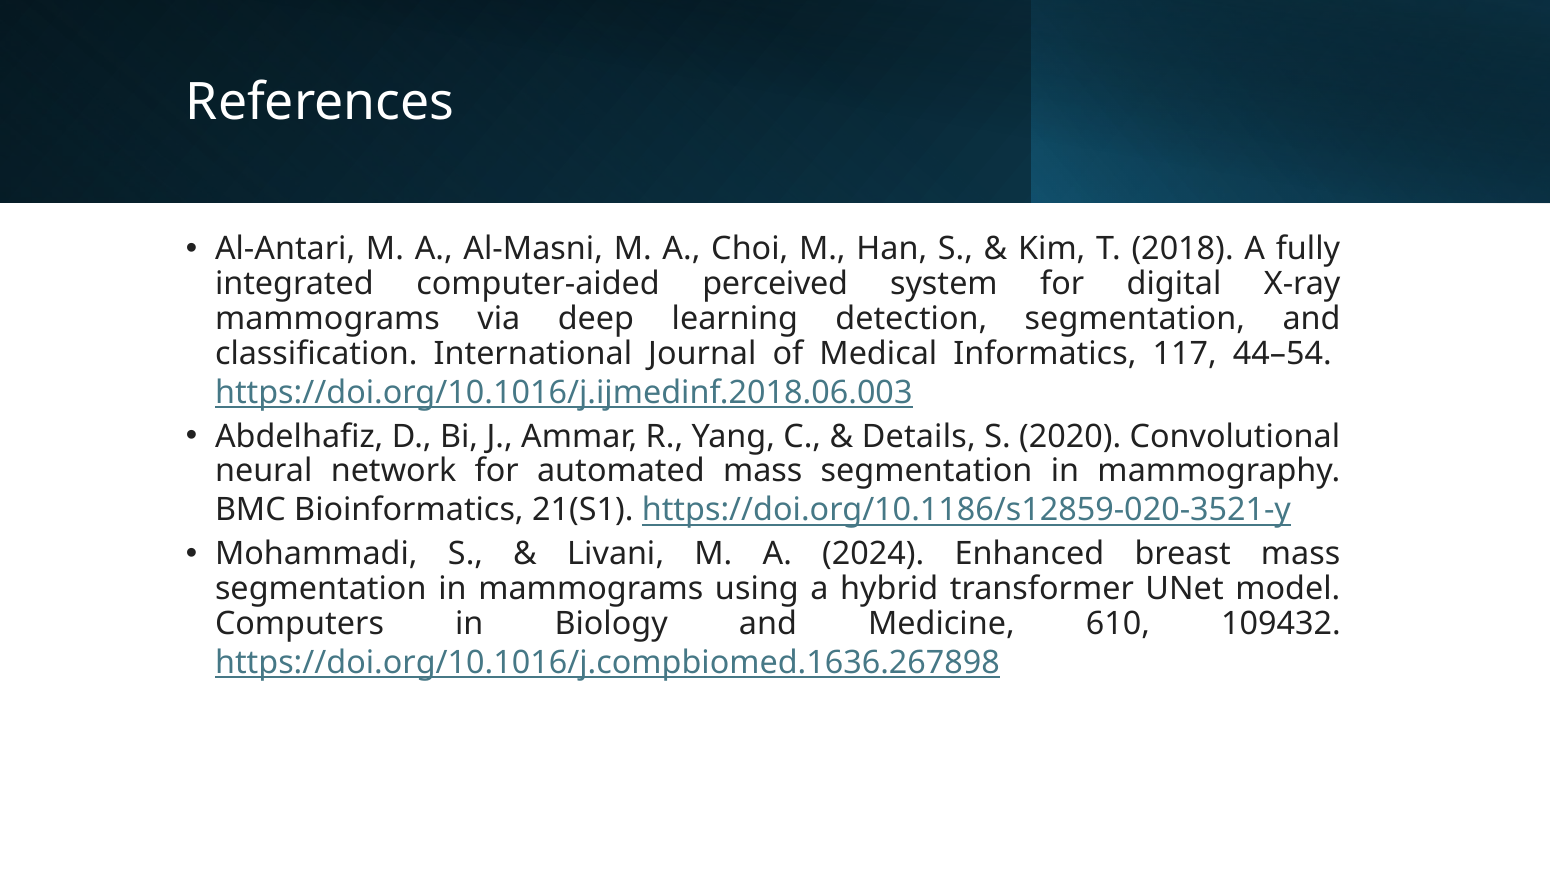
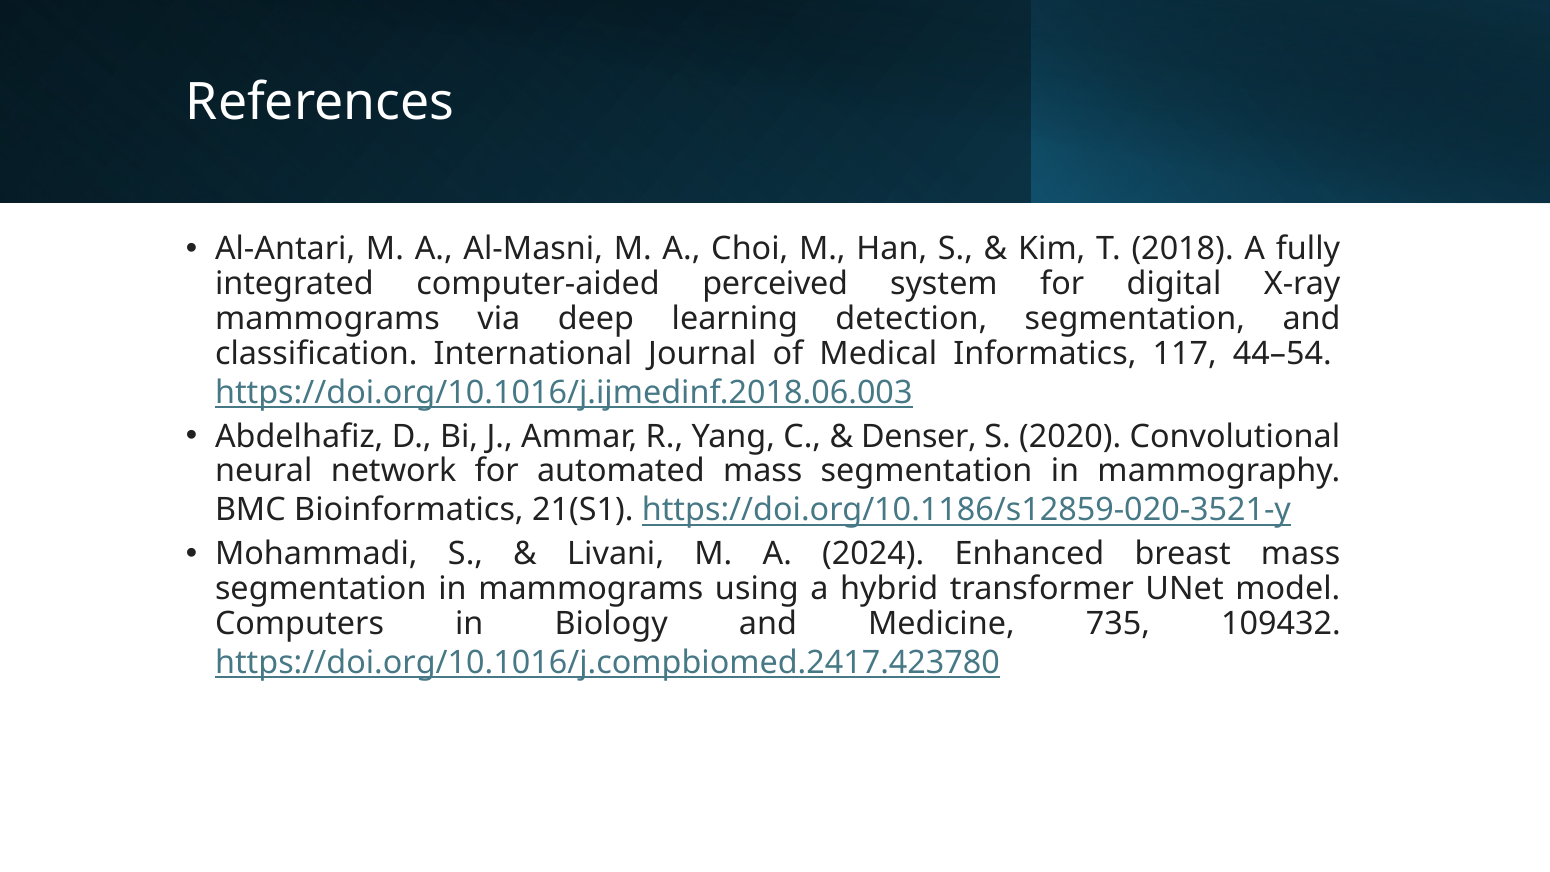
Details: Details -> Denser
610: 610 -> 735
https://doi.org/10.1016/j.compbiomed.1636.267898: https://doi.org/10.1016/j.compbiomed.1636.267898 -> https://doi.org/10.1016/j.compbiomed.2417.423780
